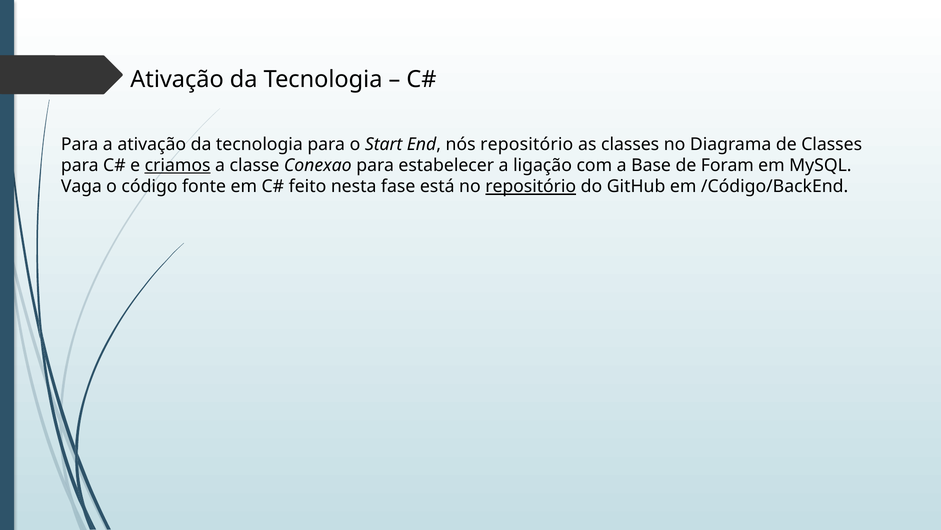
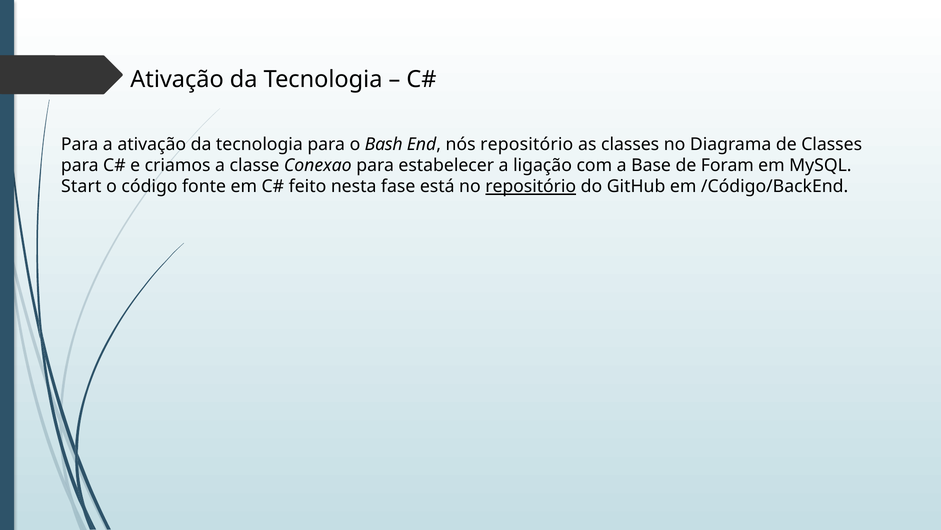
Start: Start -> Bash
criamos underline: present -> none
Vaga: Vaga -> Start
